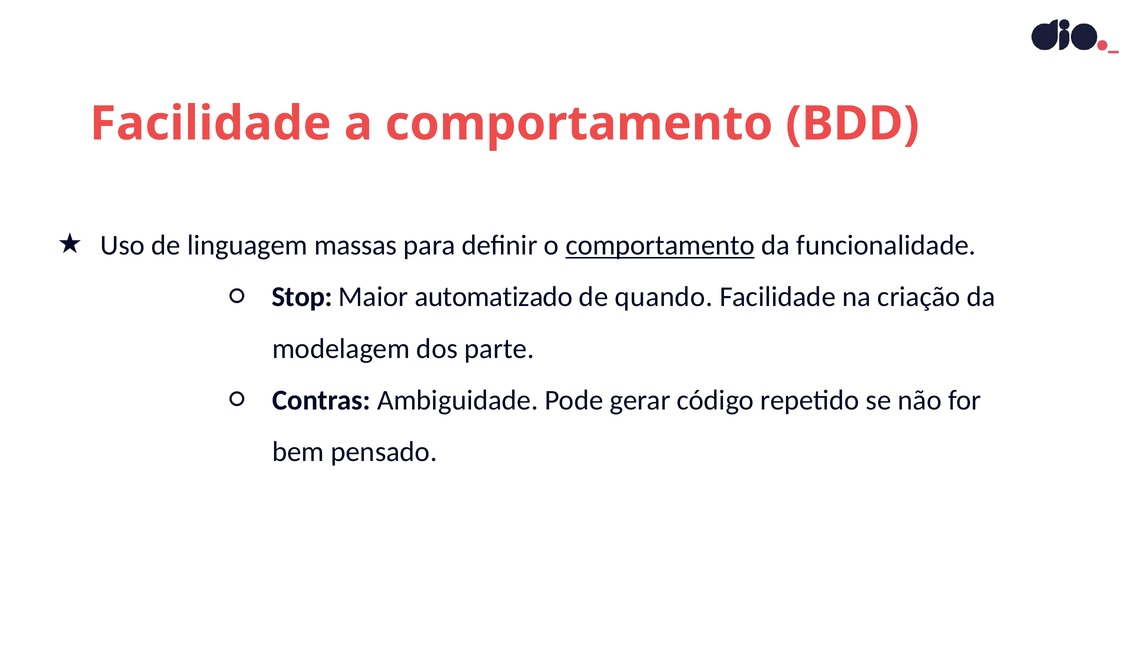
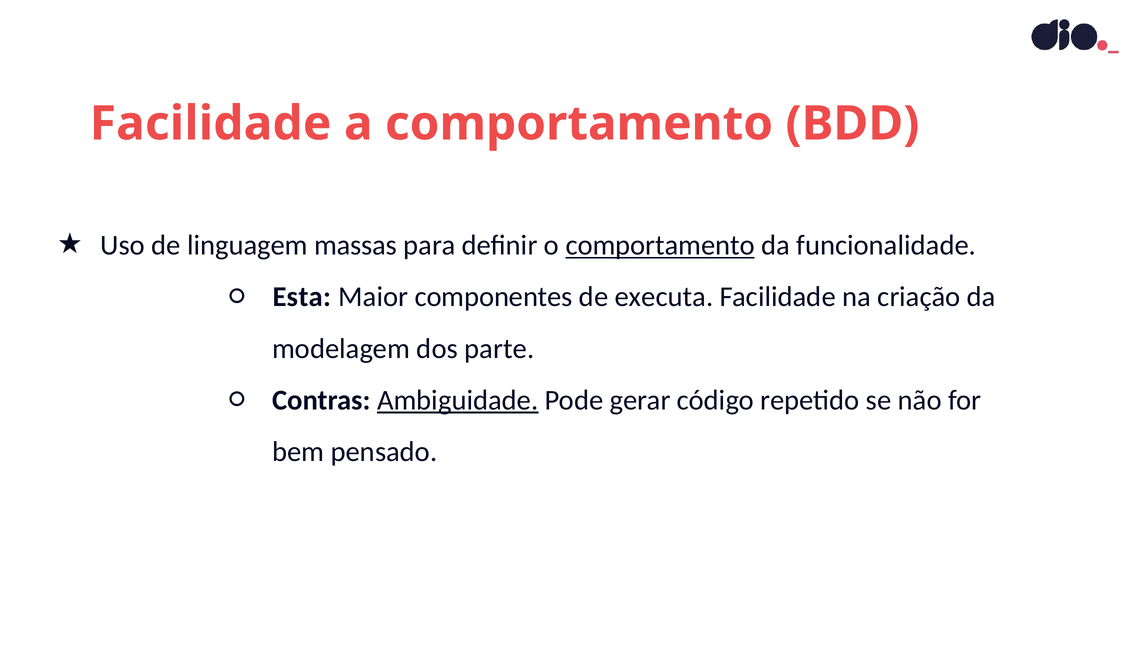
Stop: Stop -> Esta
automatizado: automatizado -> componentes
quando: quando -> executa
Ambiguidade underline: none -> present
